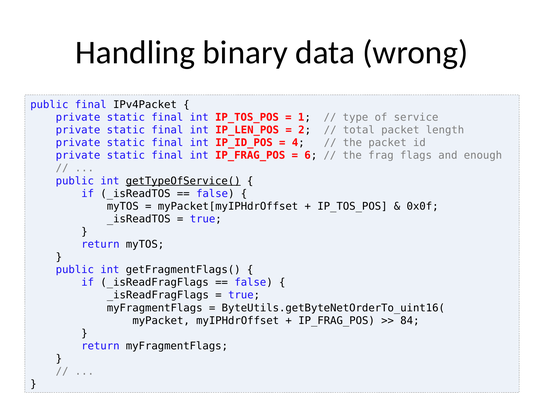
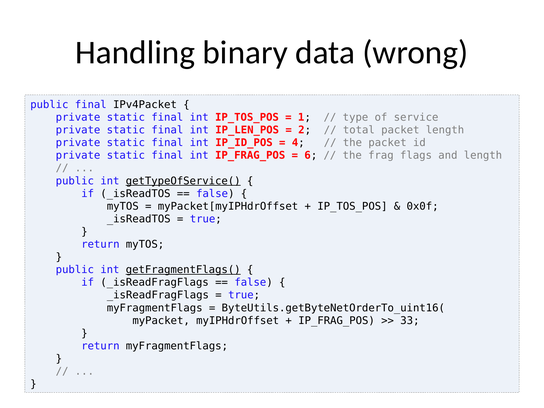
and enough: enough -> length
getFragmentFlags( underline: none -> present
84: 84 -> 33
